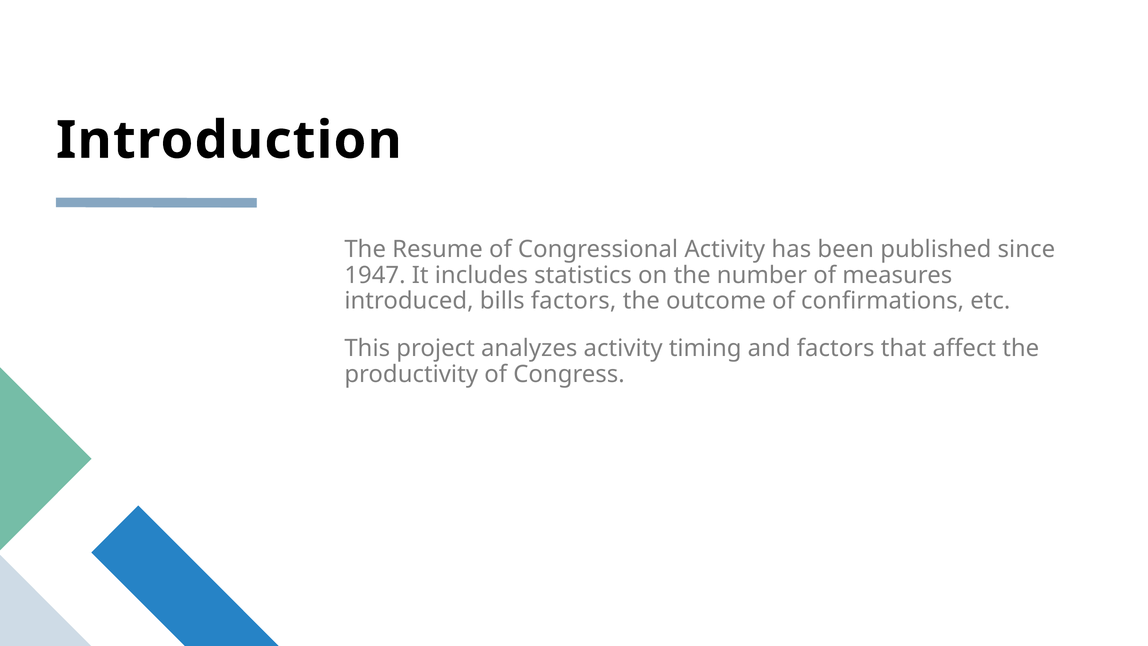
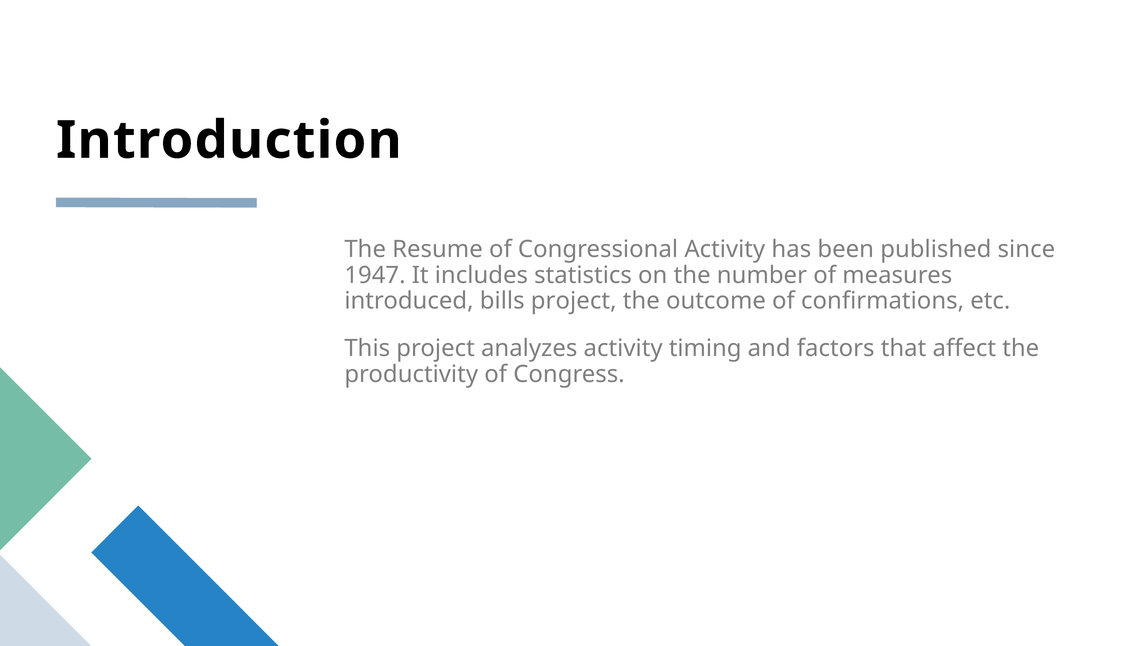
bills factors: factors -> project
